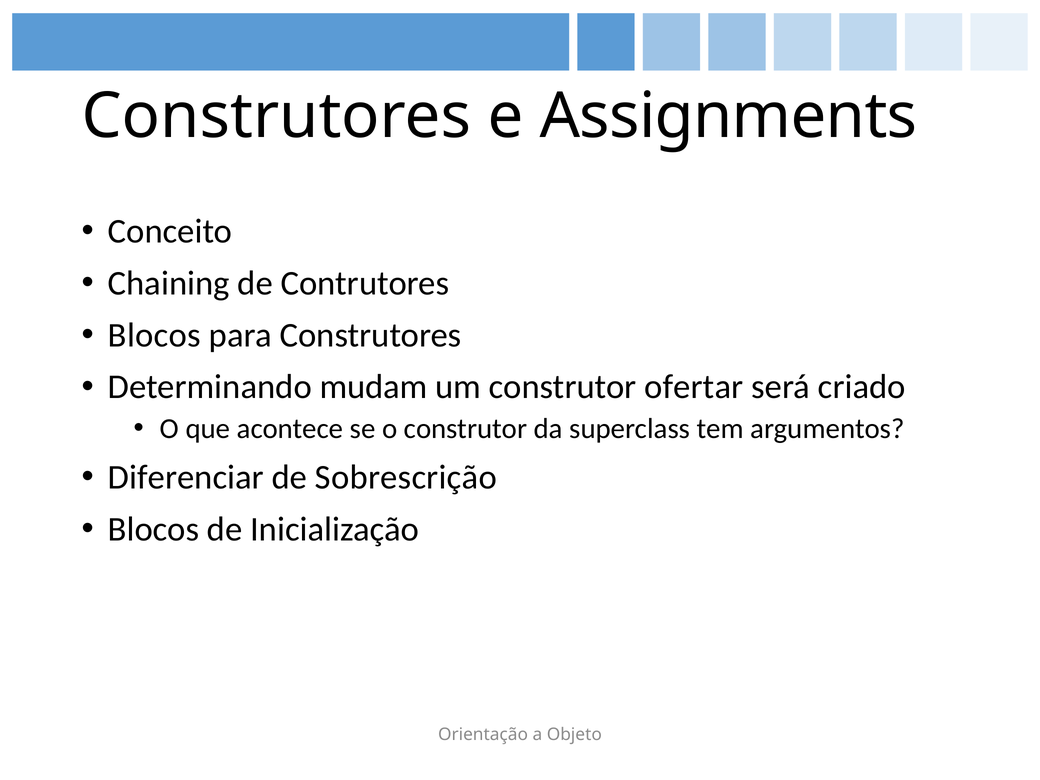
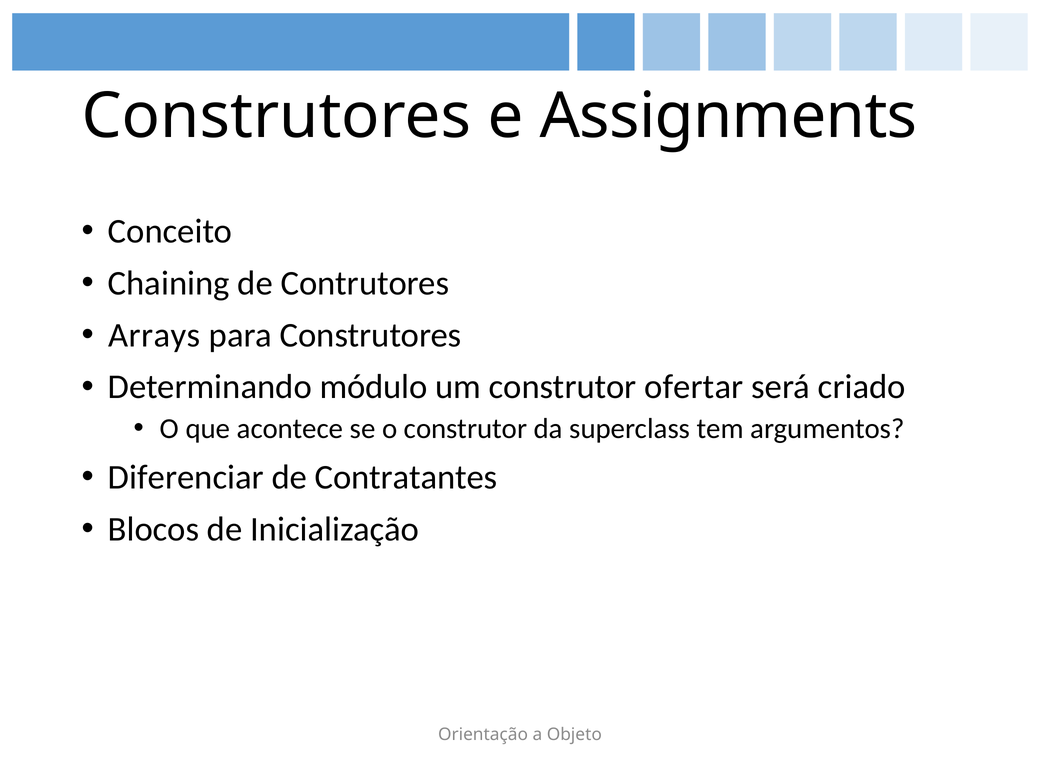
Blocos at (154, 335): Blocos -> Arrays
mudam: mudam -> módulo
Sobrescrição: Sobrescrição -> Contratantes
